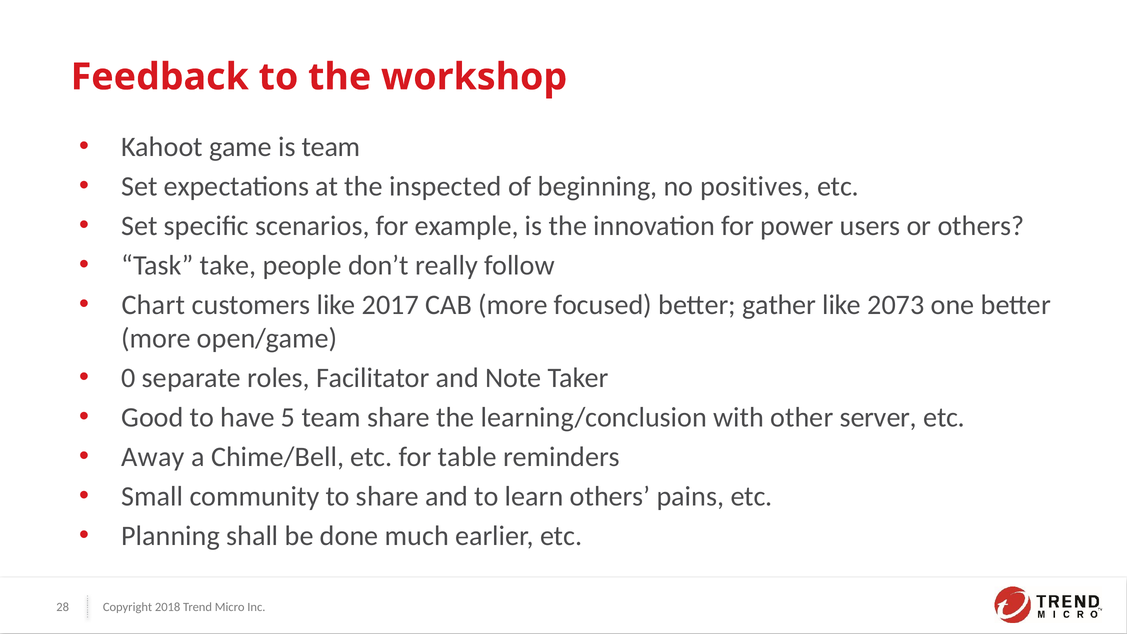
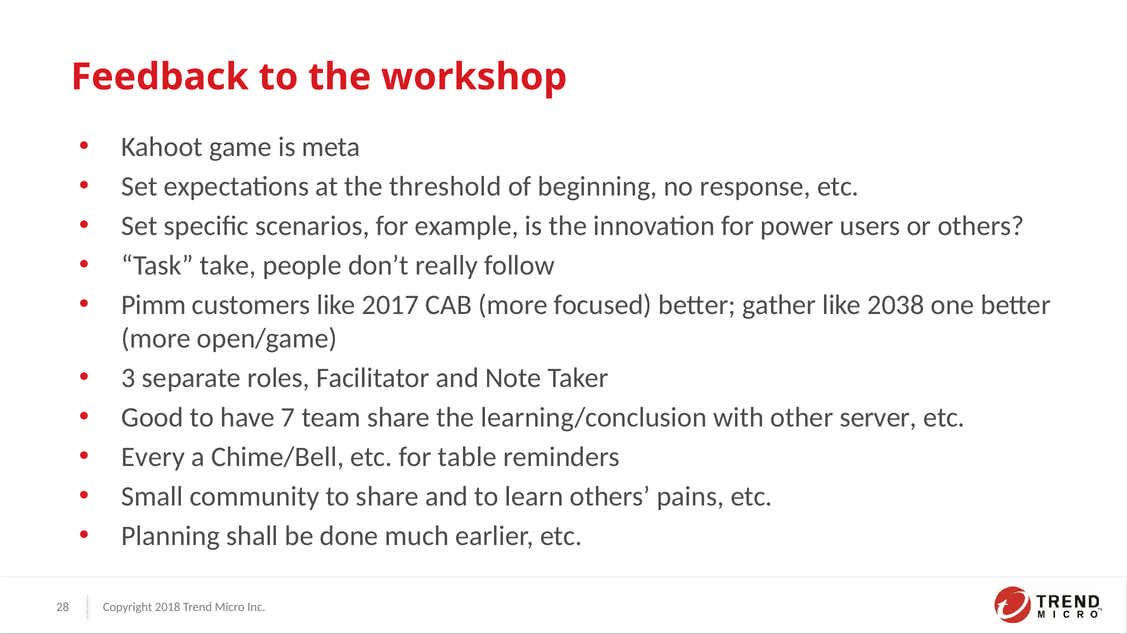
is team: team -> meta
inspected: inspected -> threshold
positives: positives -> response
Chart: Chart -> Pimm
2073: 2073 -> 2038
0: 0 -> 3
5: 5 -> 7
Away: Away -> Every
